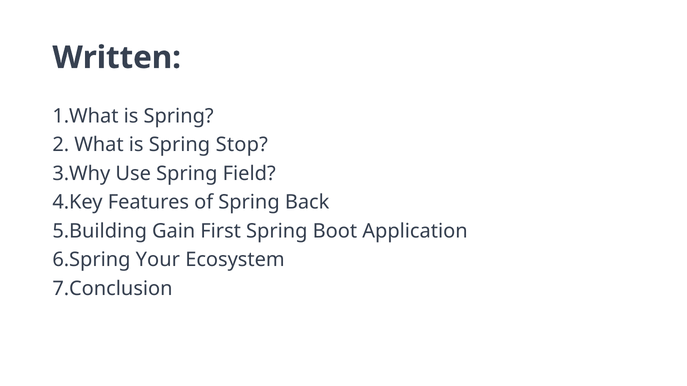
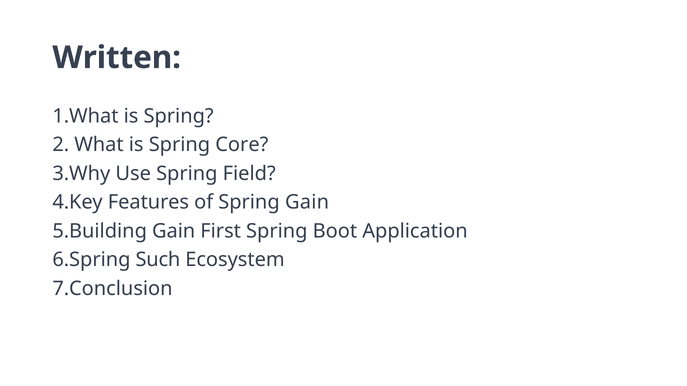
Stop: Stop -> Core
Spring Back: Back -> Gain
Your: Your -> Such
